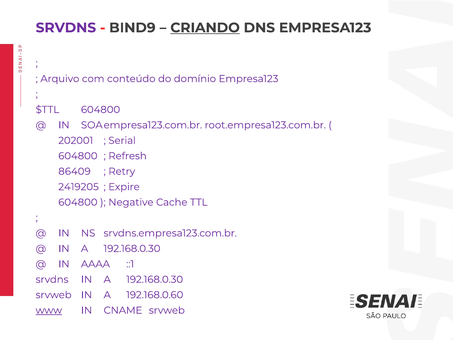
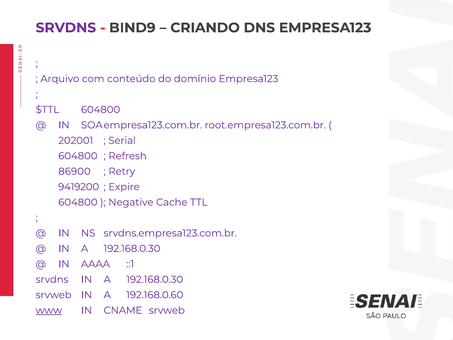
CRIANDO underline: present -> none
86409: 86409 -> 86900
2419205: 2419205 -> 9419200
